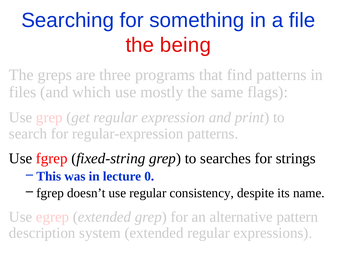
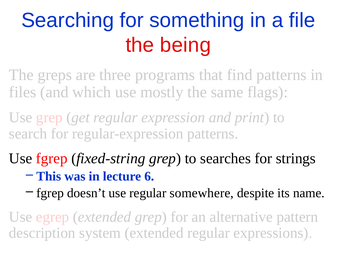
0: 0 -> 6
consistency: consistency -> somewhere
